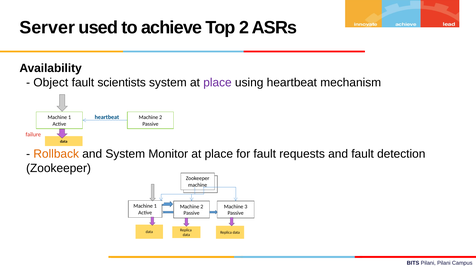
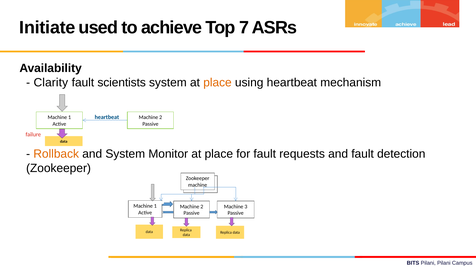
Server: Server -> Initiate
Top 2: 2 -> 7
Object: Object -> Clarity
place at (217, 82) colour: purple -> orange
